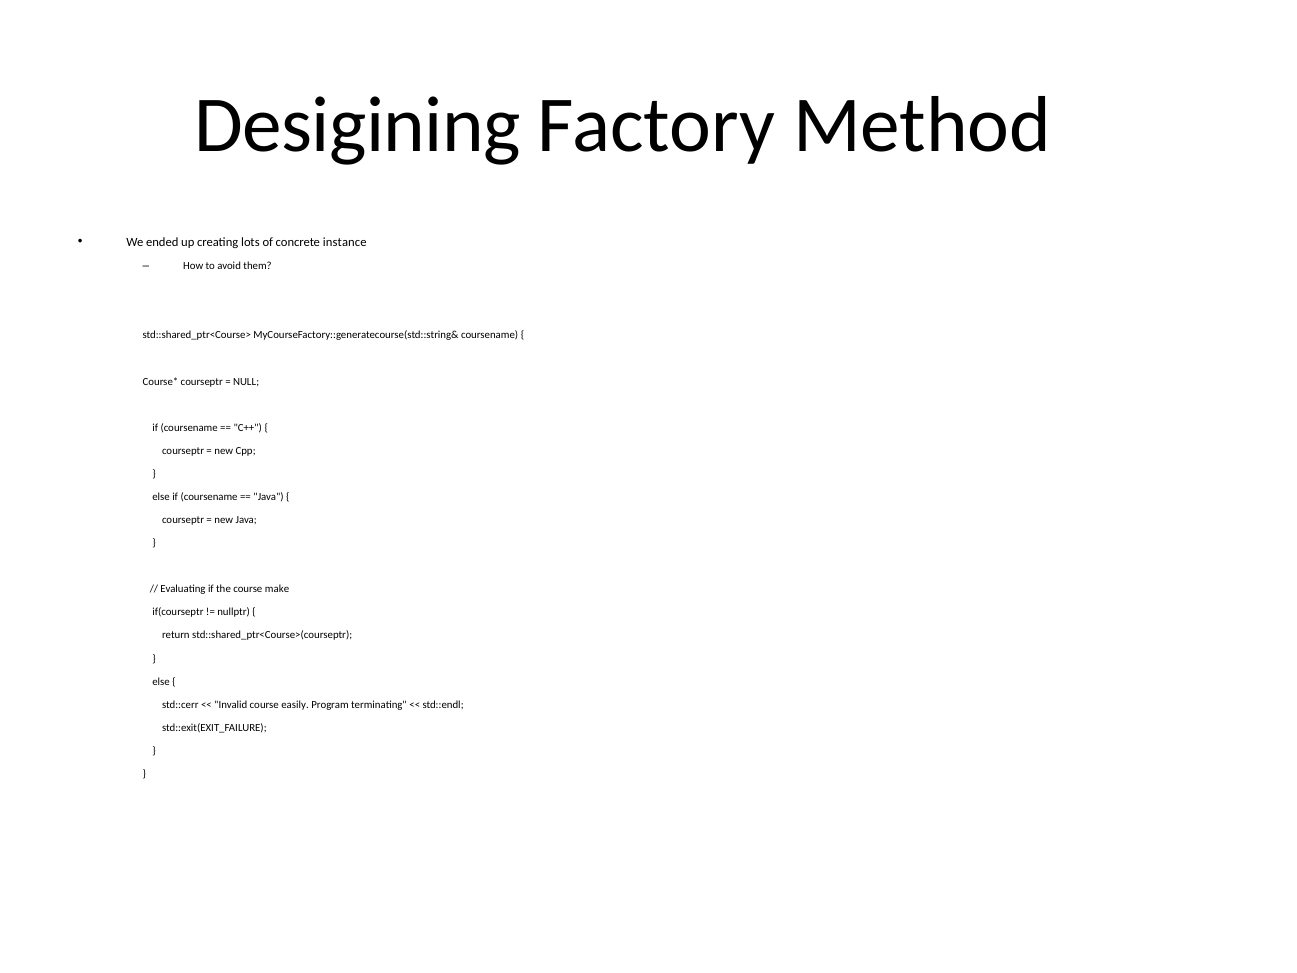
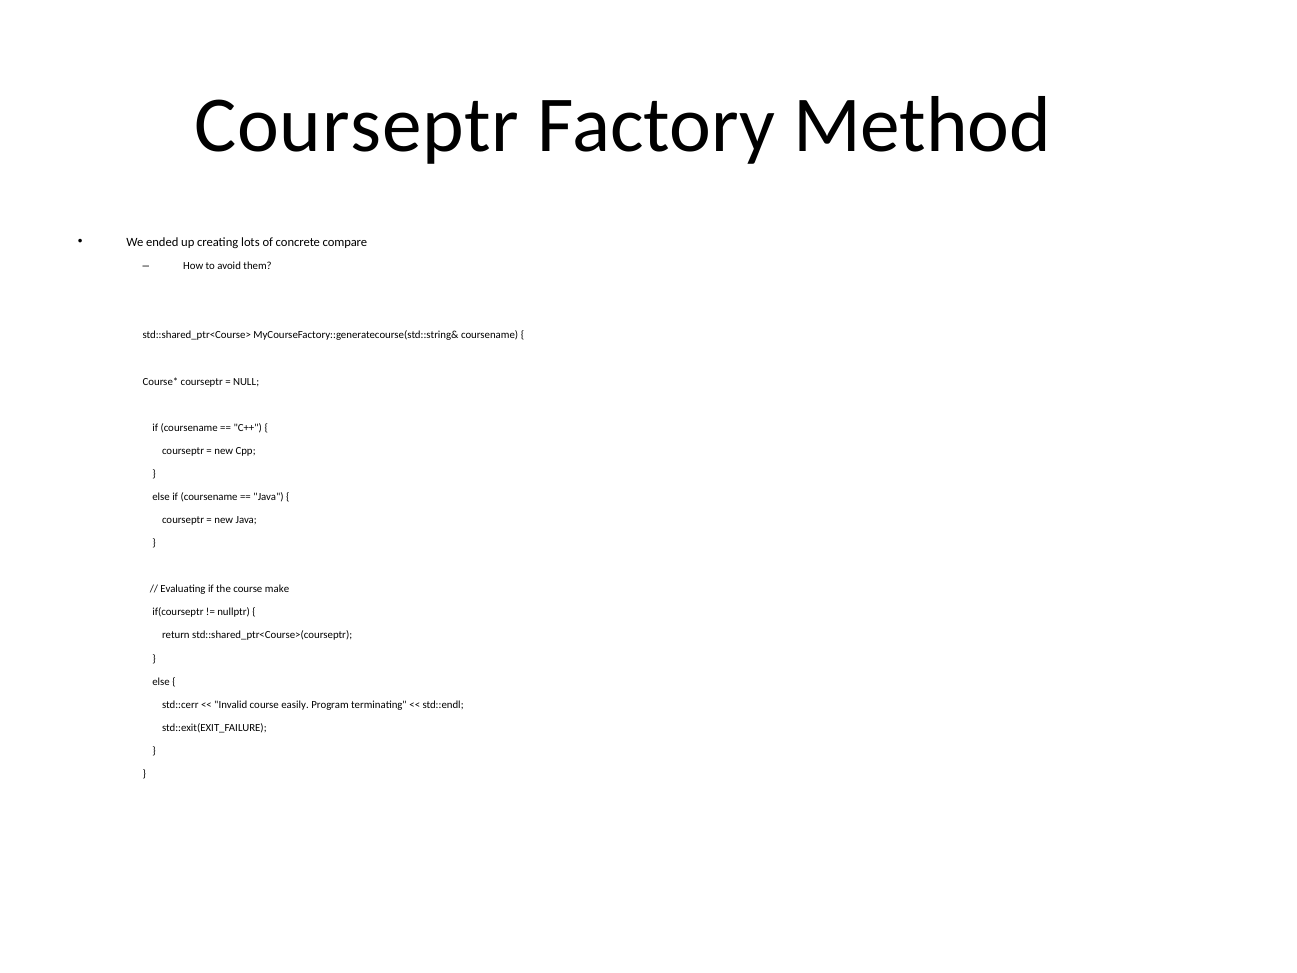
Desigining at (358, 126): Desigining -> Courseptr
instance: instance -> compare
